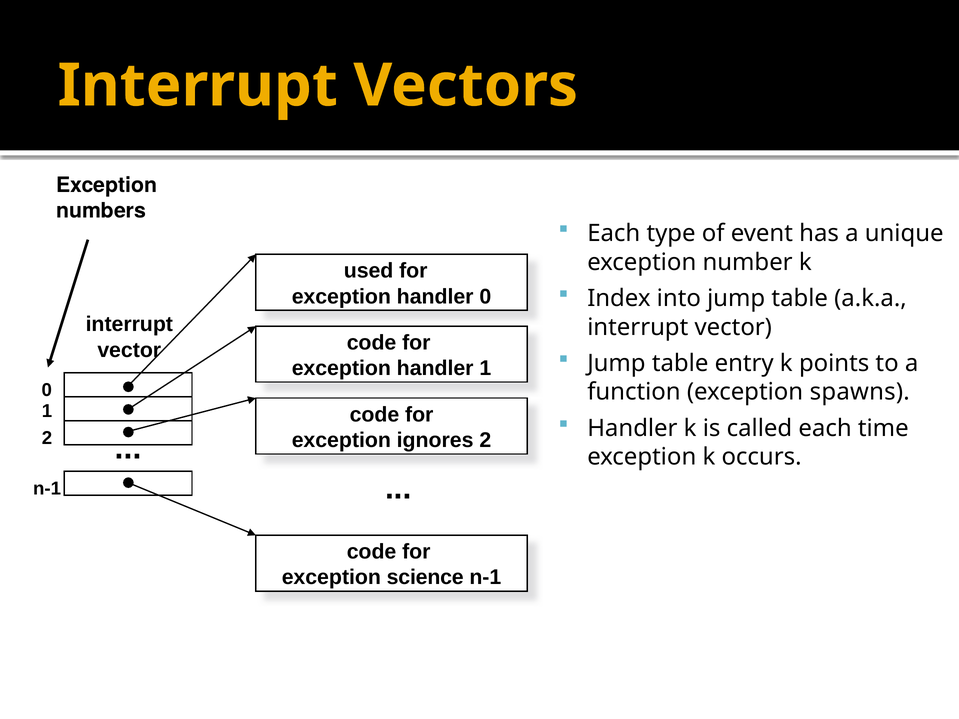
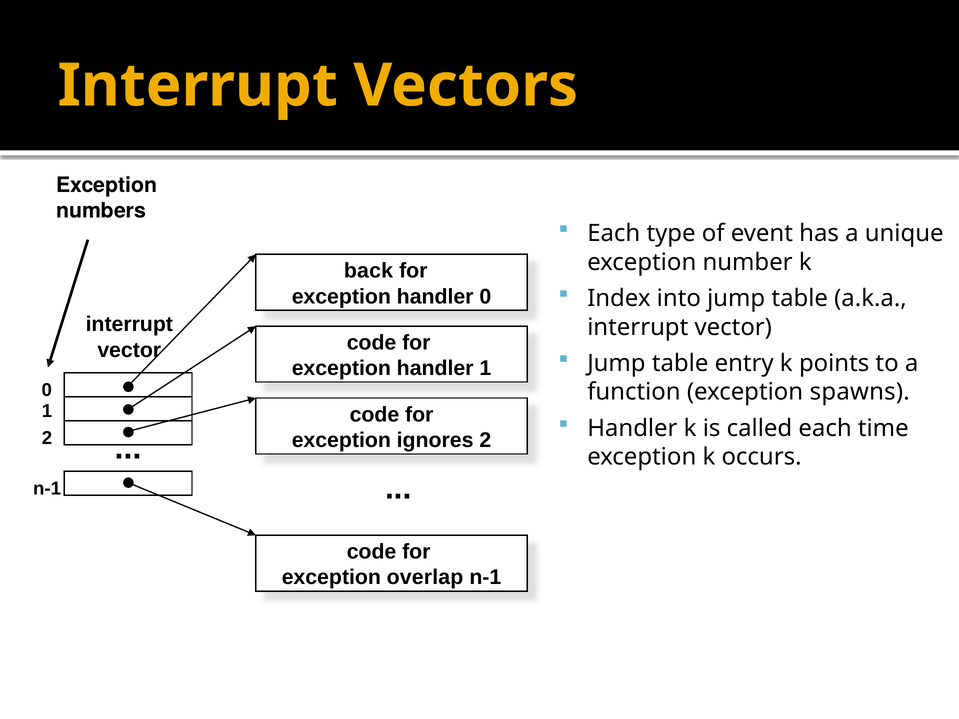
used: used -> back
science: science -> overlap
